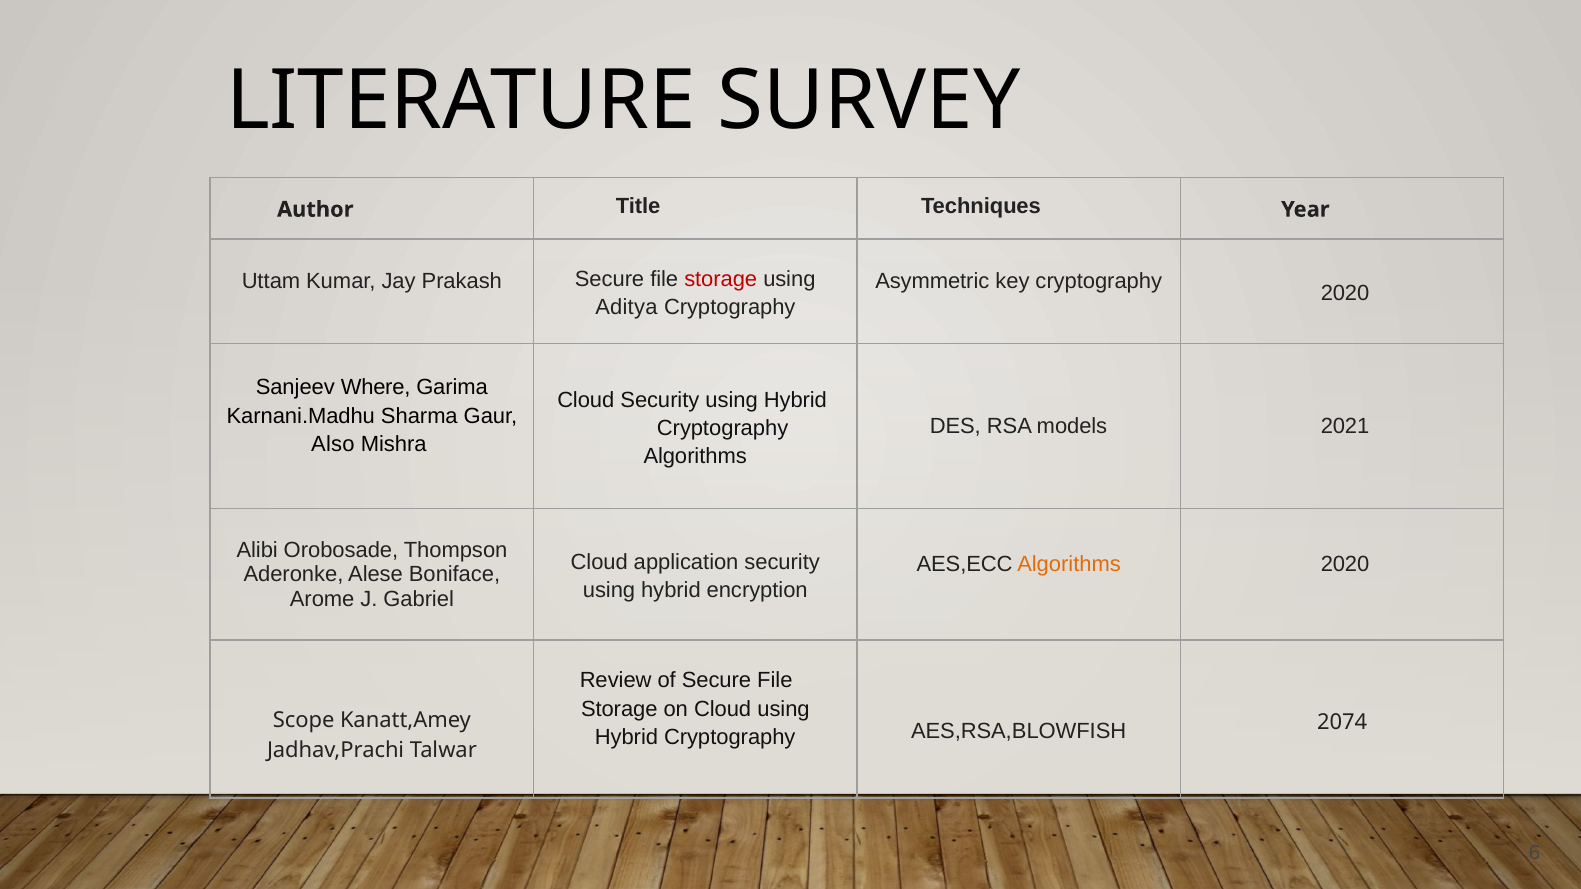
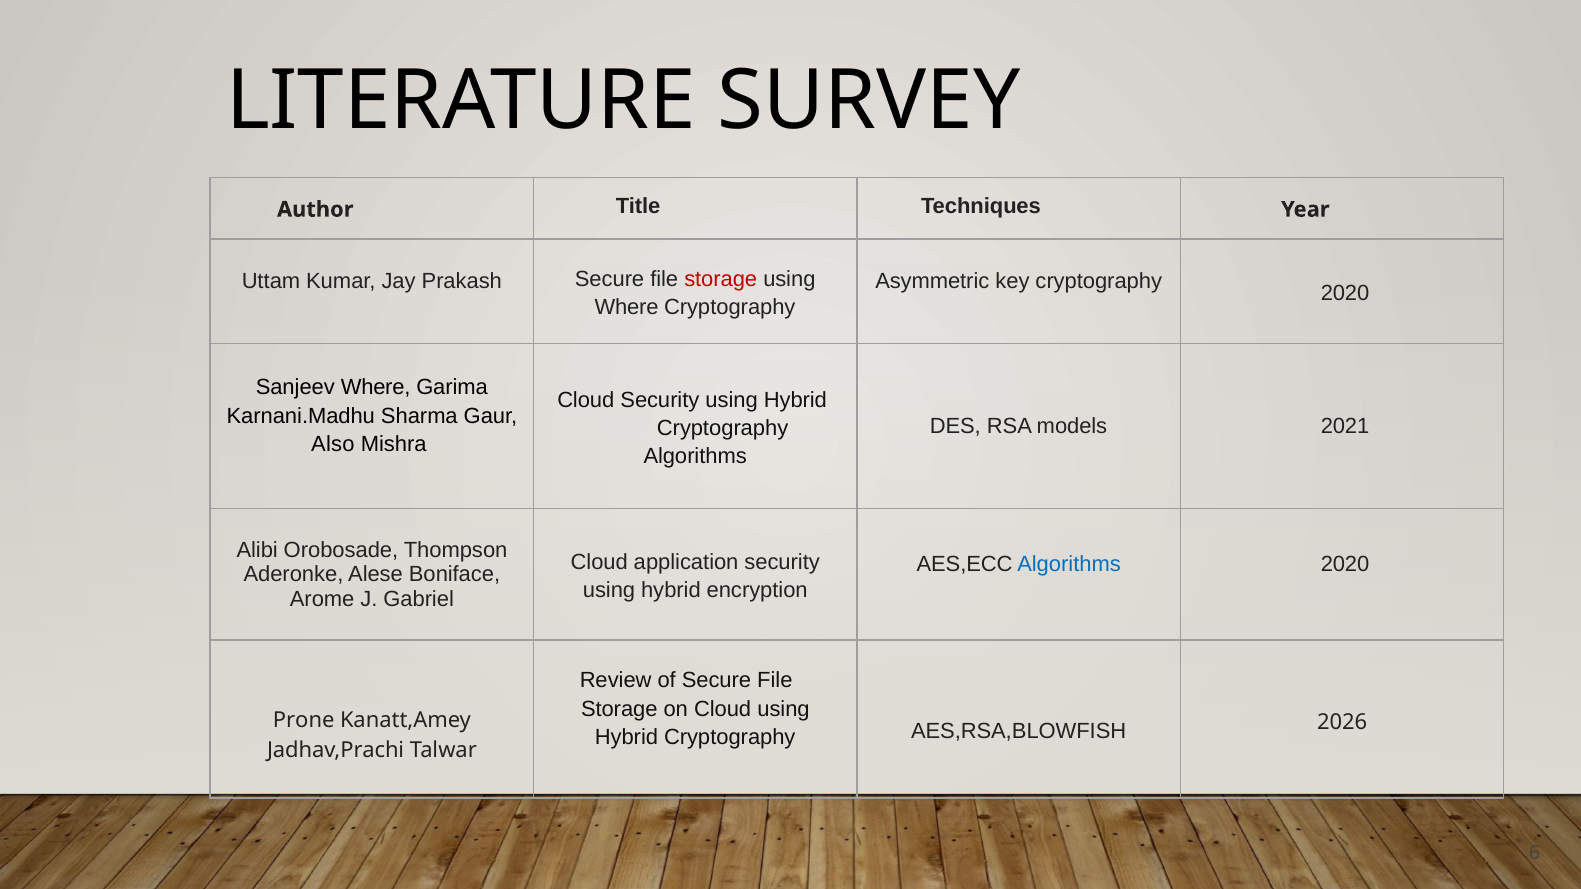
Aditya at (626, 307): Aditya -> Where
Algorithms at (1069, 564) colour: orange -> blue
Scope: Scope -> Prone
2074: 2074 -> 2026
